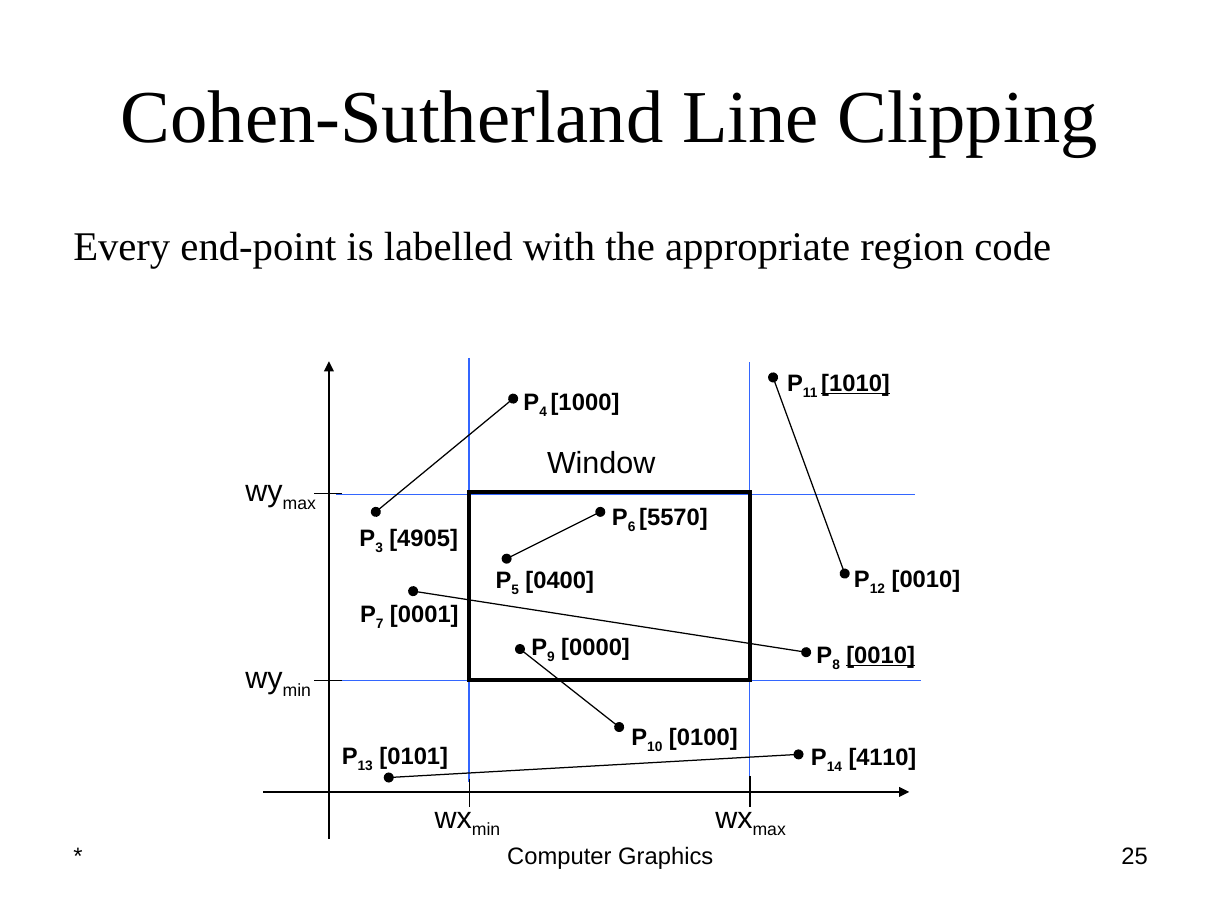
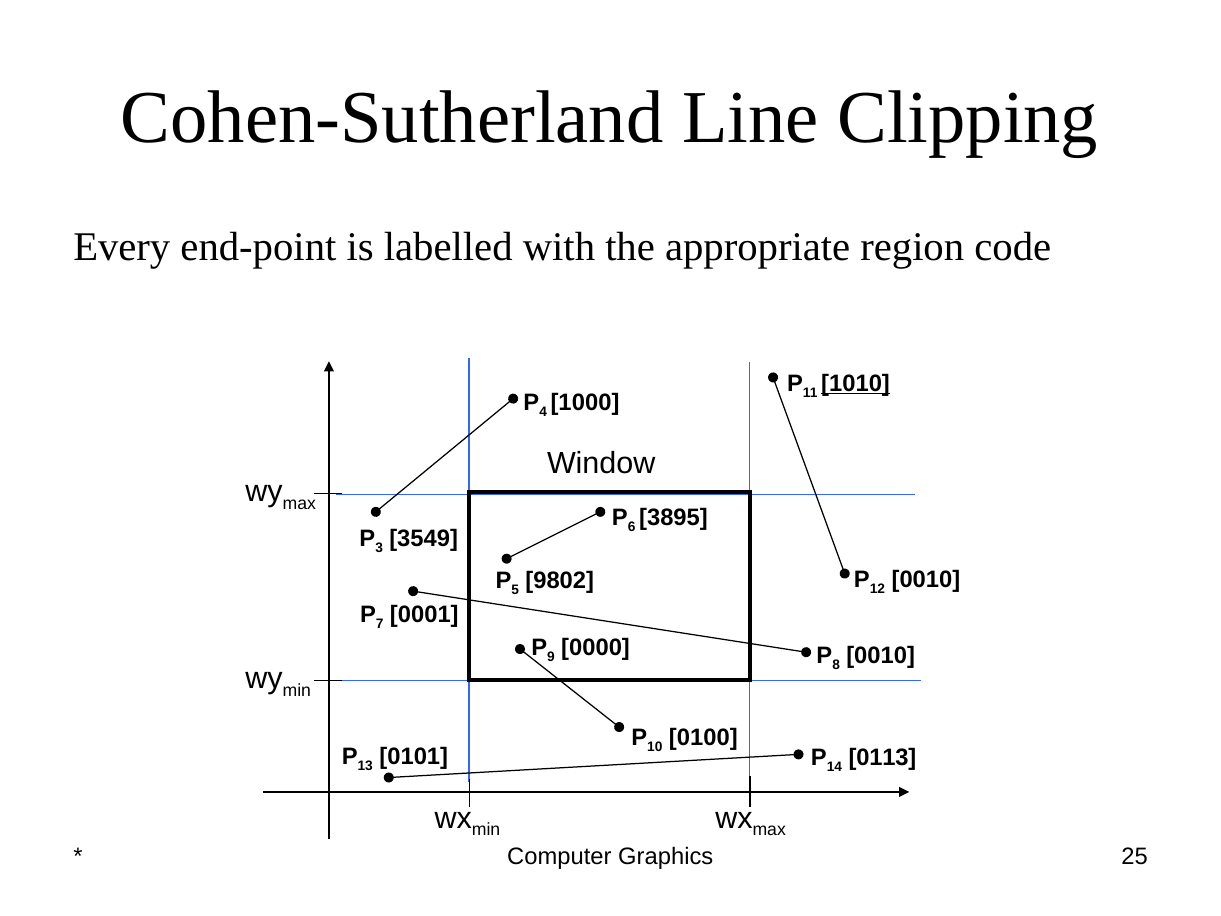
5570: 5570 -> 3895
4905: 4905 -> 3549
0400: 0400 -> 9802
0010 at (881, 655) underline: present -> none
4110: 4110 -> 0113
